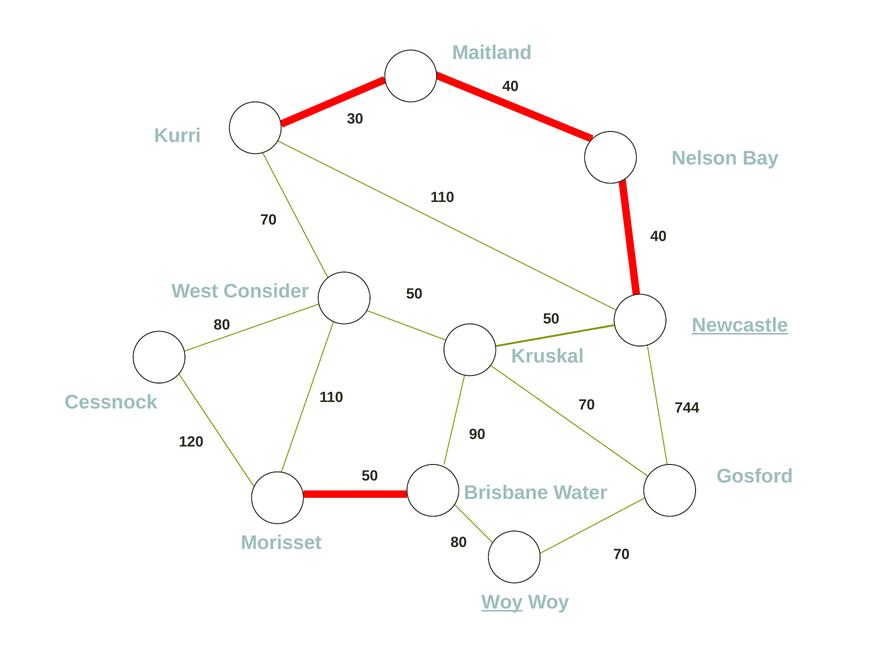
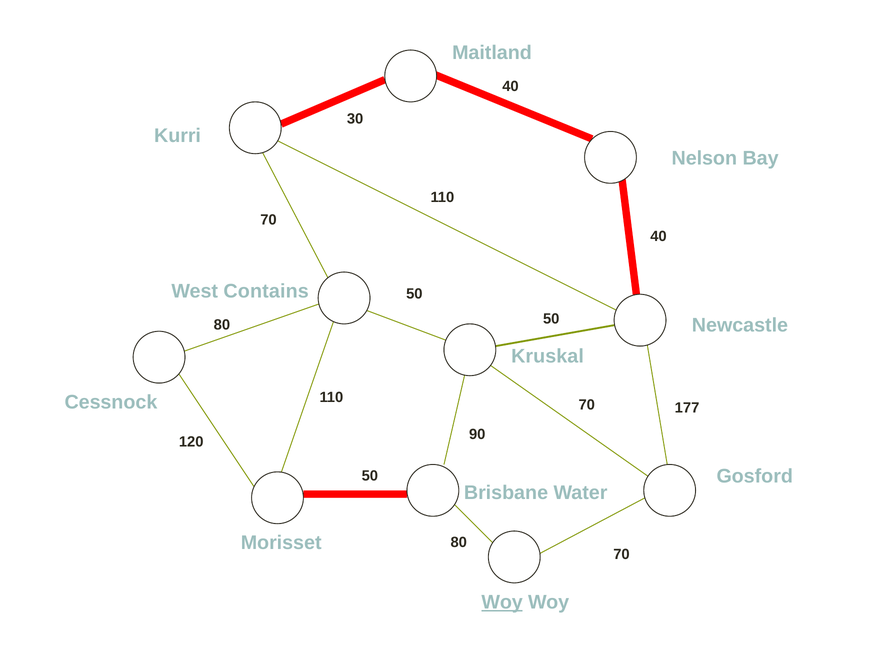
Consider: Consider -> Contains
Newcastle underline: present -> none
744: 744 -> 177
